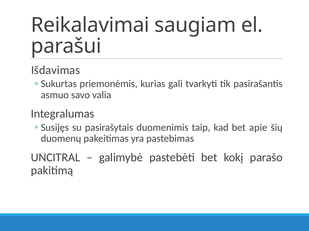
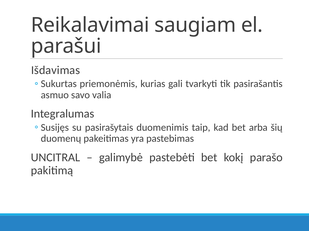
apie: apie -> arba
